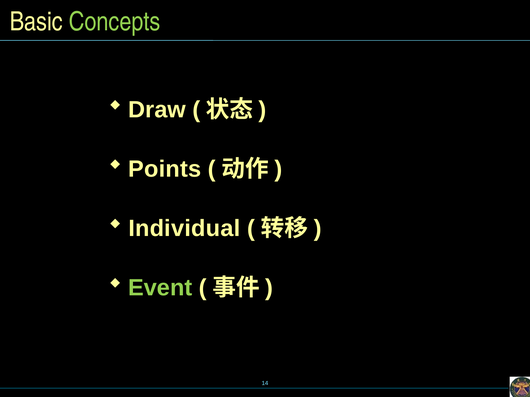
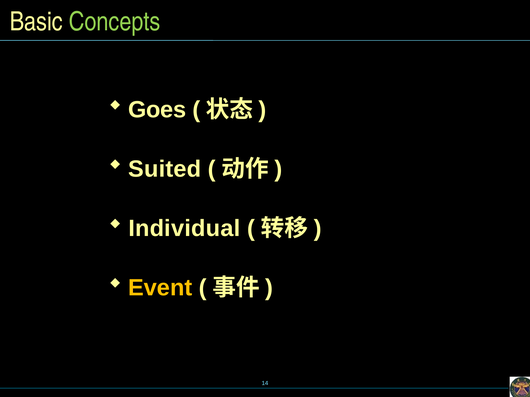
Draw: Draw -> Goes
Points: Points -> Suited
Event colour: light green -> yellow
